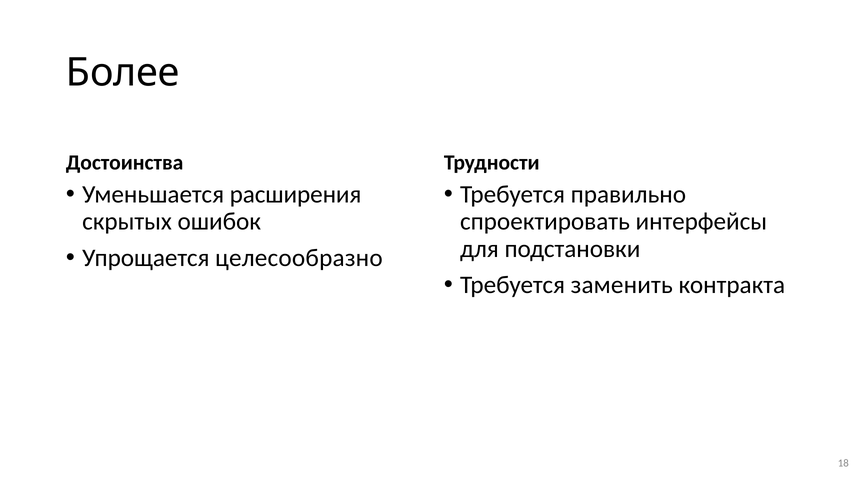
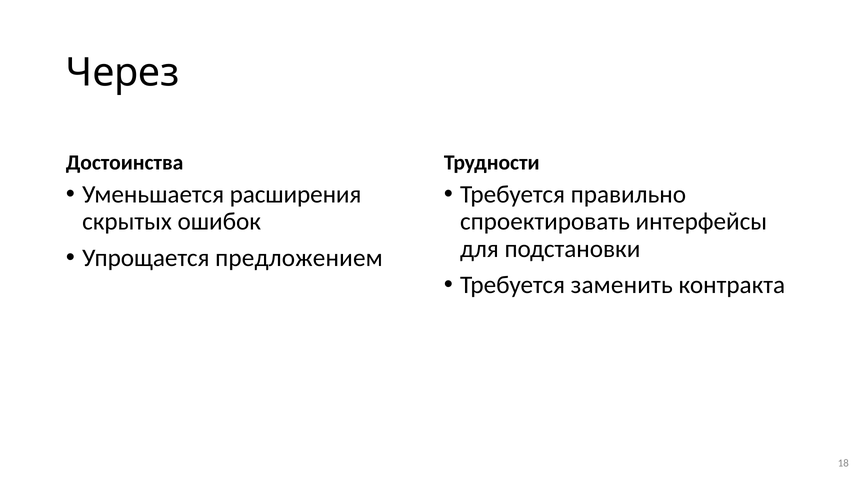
Более: Более -> Через
целесообразно: целесообразно -> предложением
